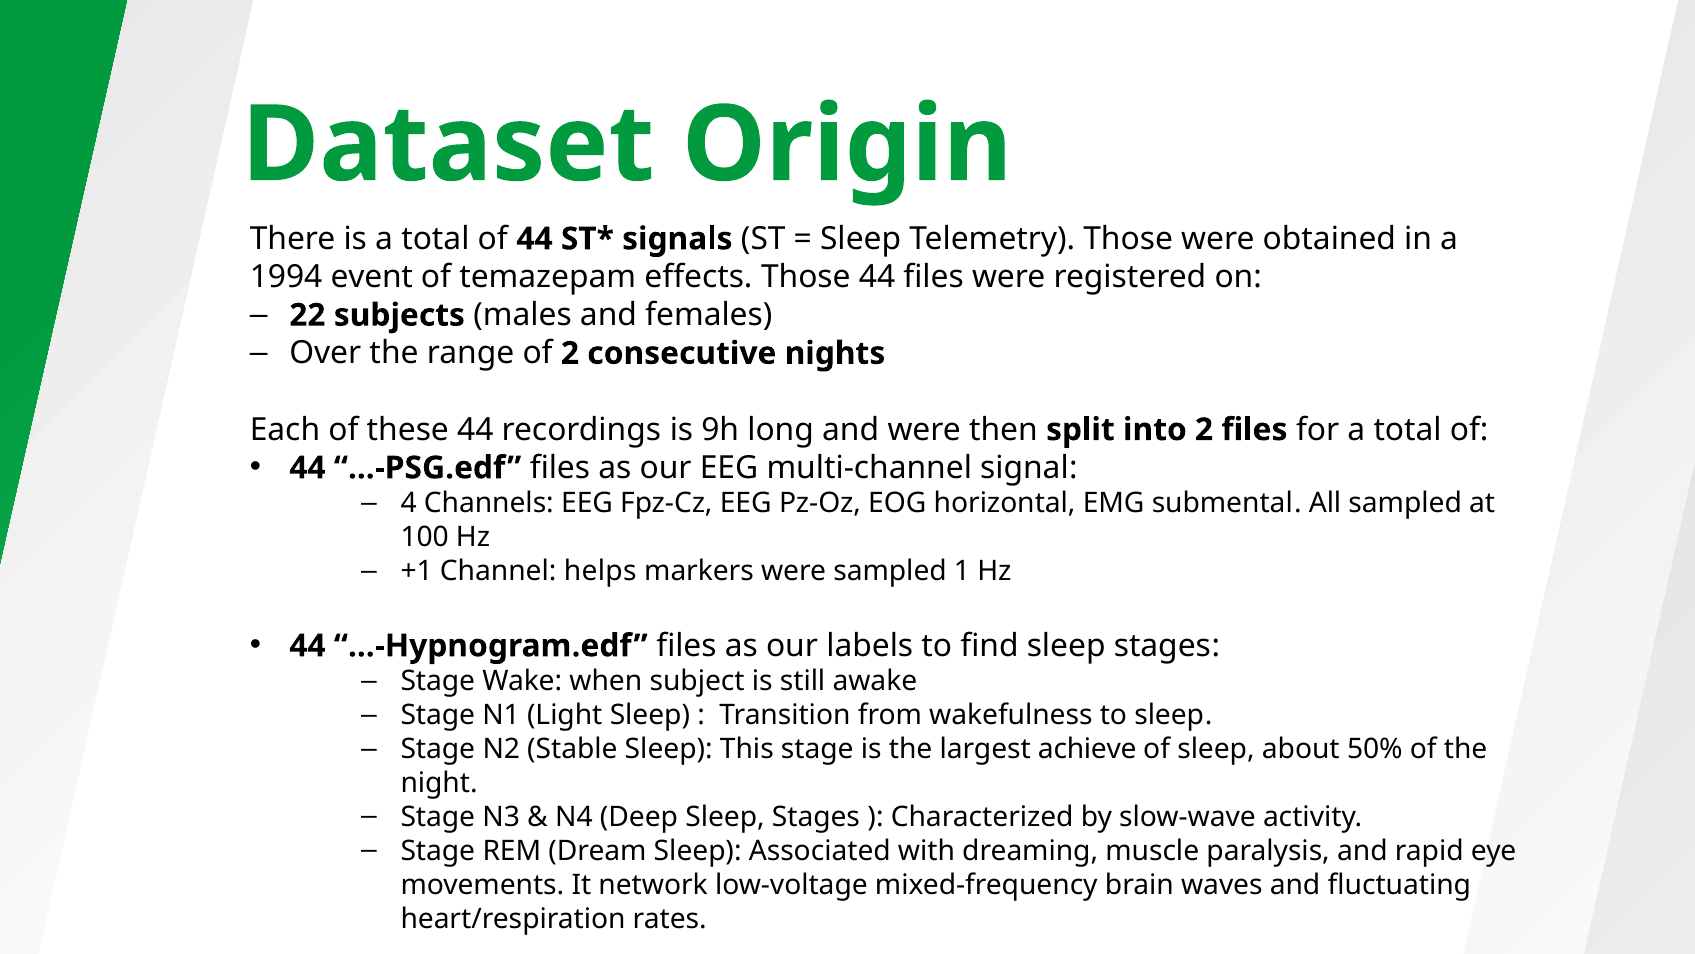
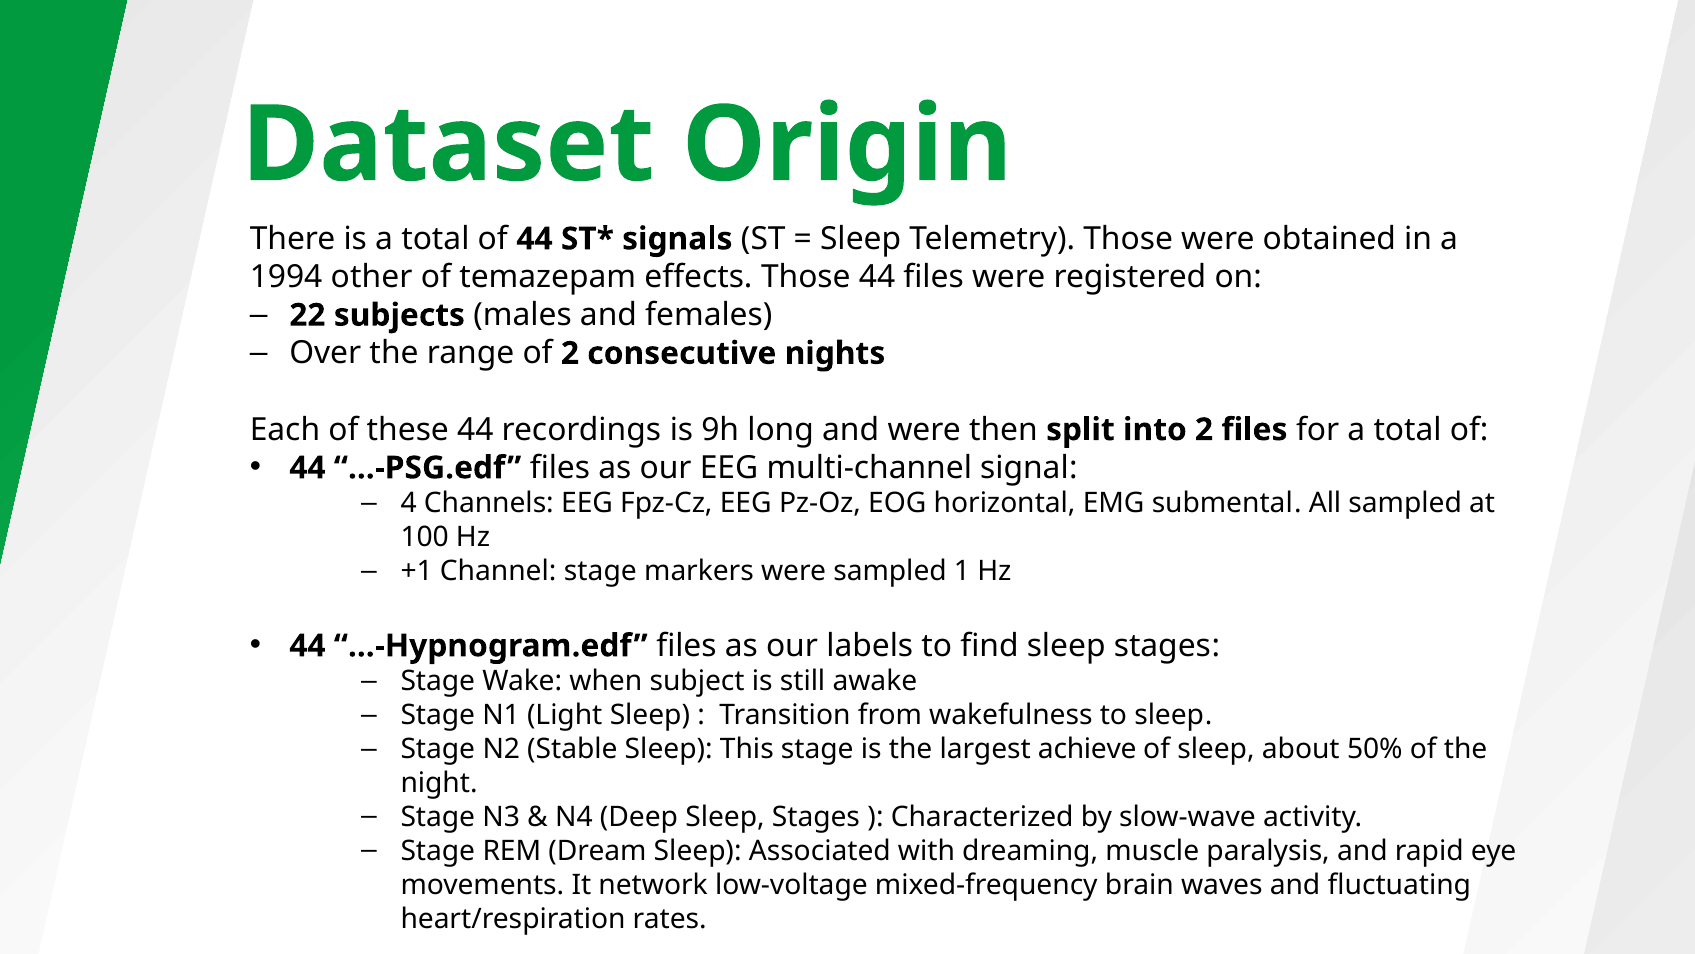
event: event -> other
Channel helps: helps -> stage
